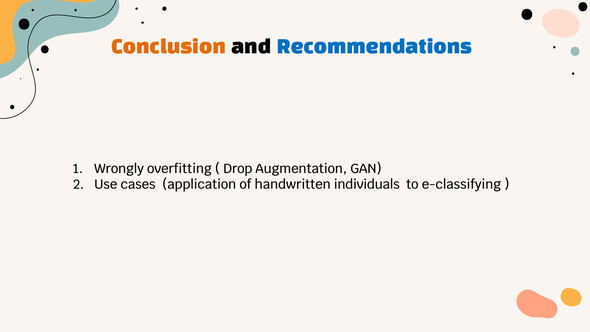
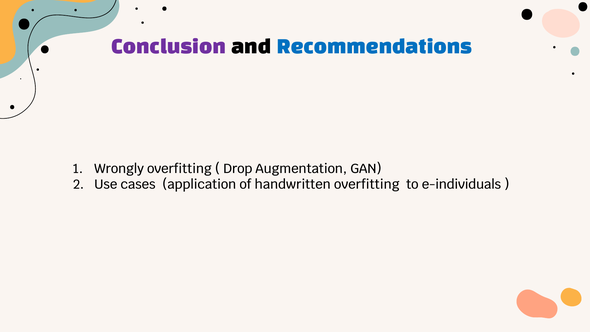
Conclusion colour: orange -> purple
handwritten individuals: individuals -> overfitting
e-classifying: e-classifying -> e-individuals
